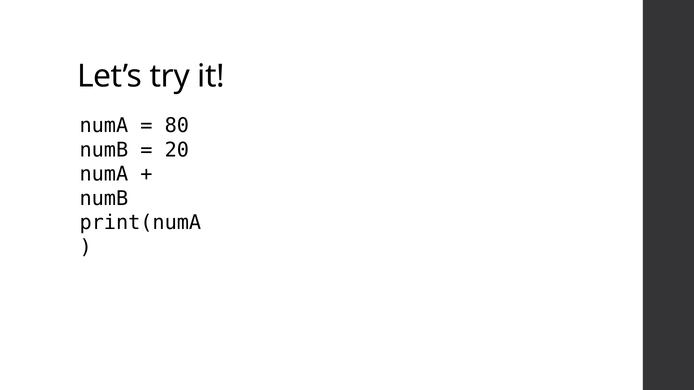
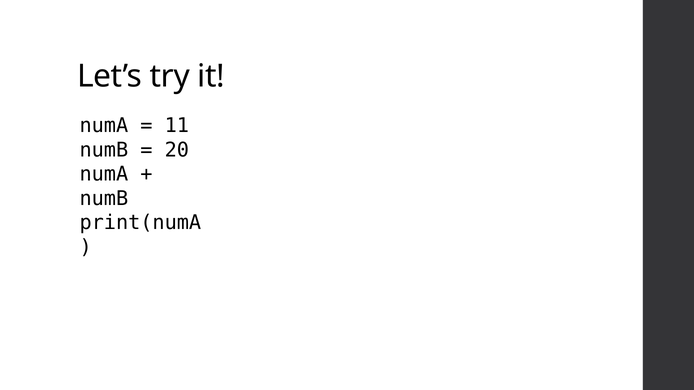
80: 80 -> 11
